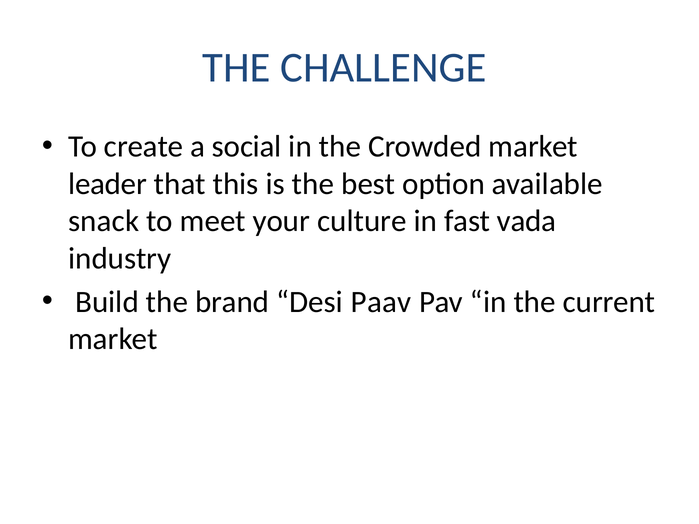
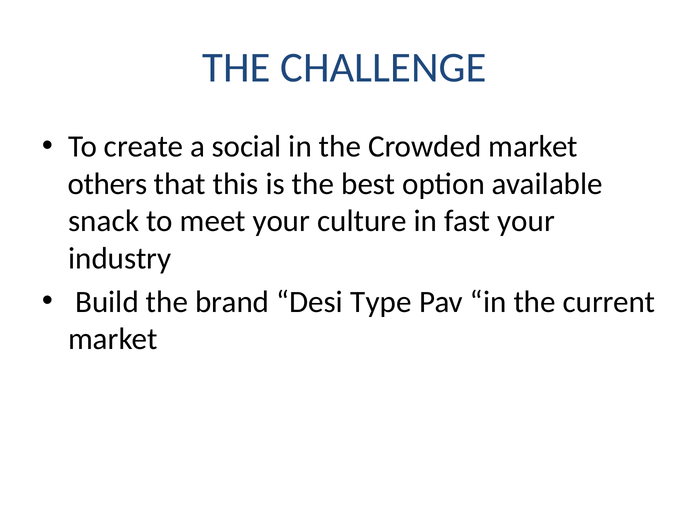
leader: leader -> others
fast vada: vada -> your
Paav: Paav -> Type
